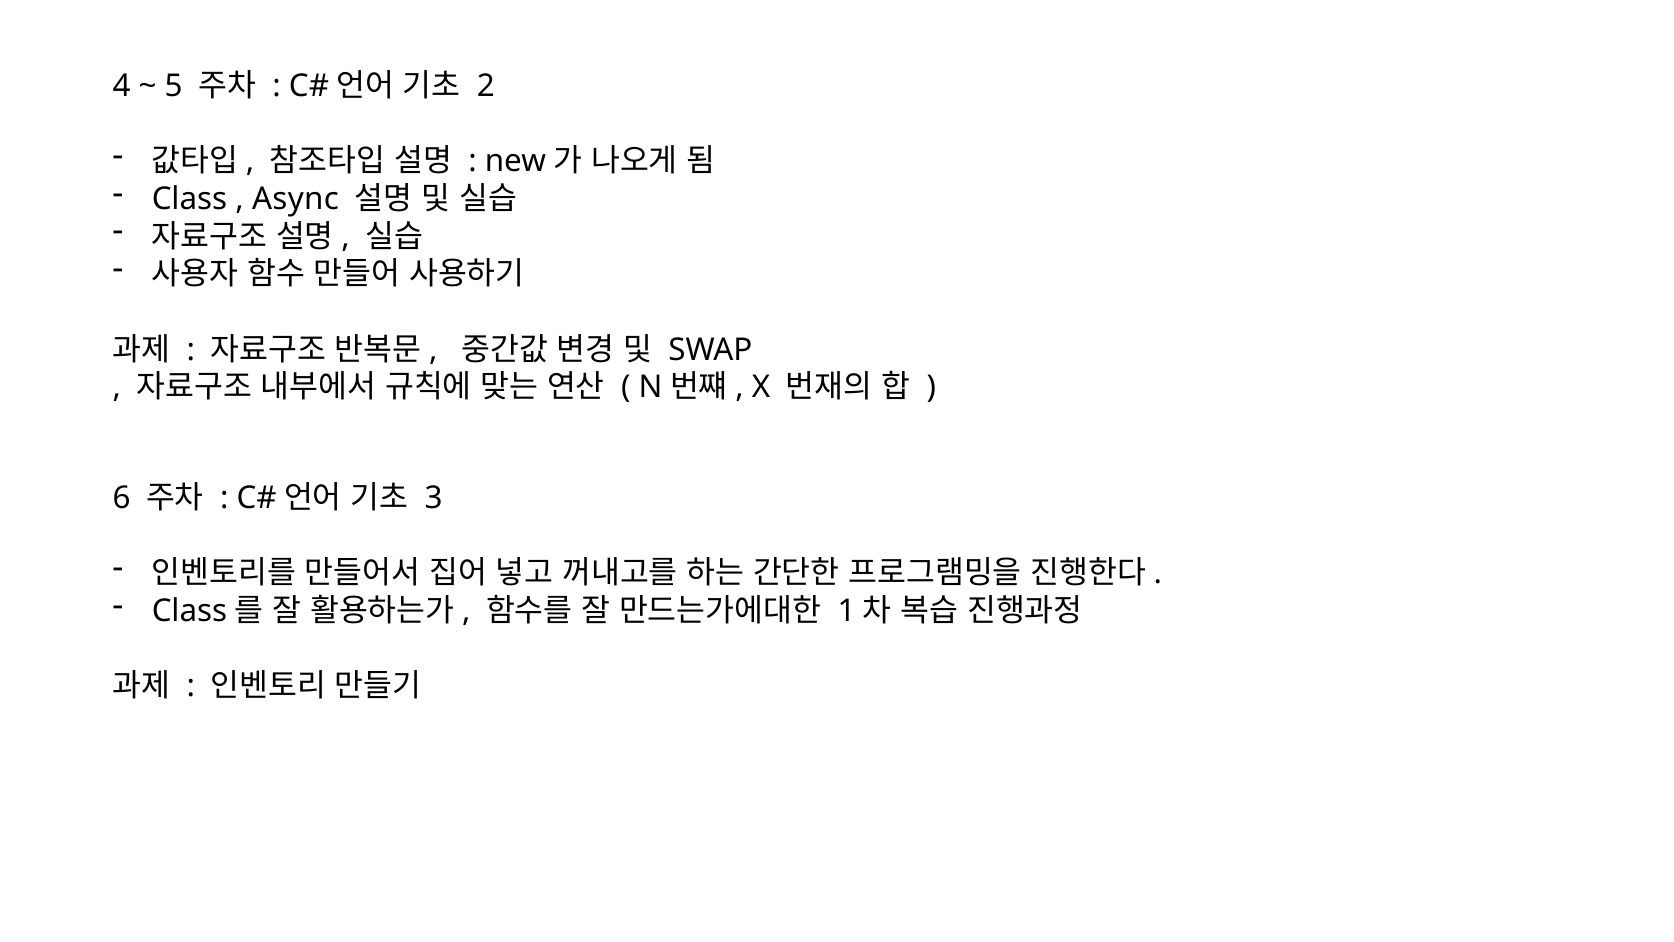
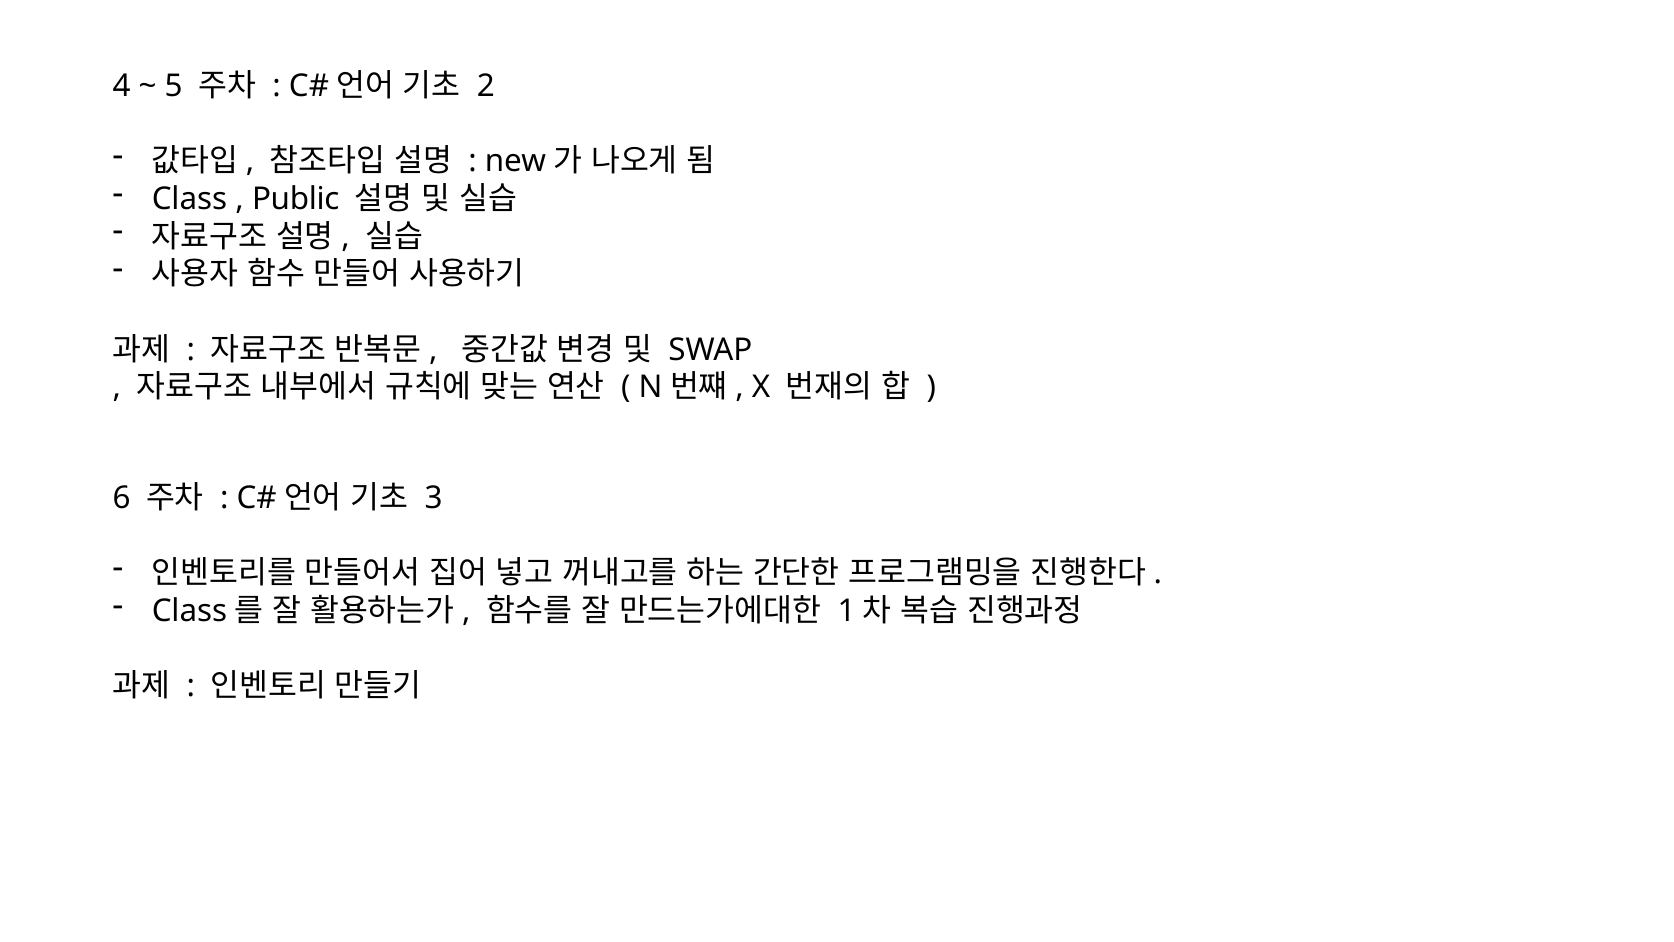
Async: Async -> Public
